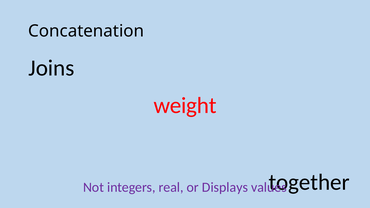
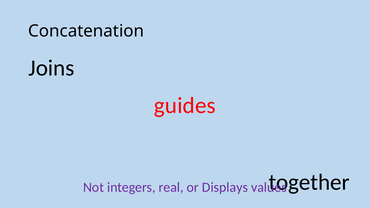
weight: weight -> guides
